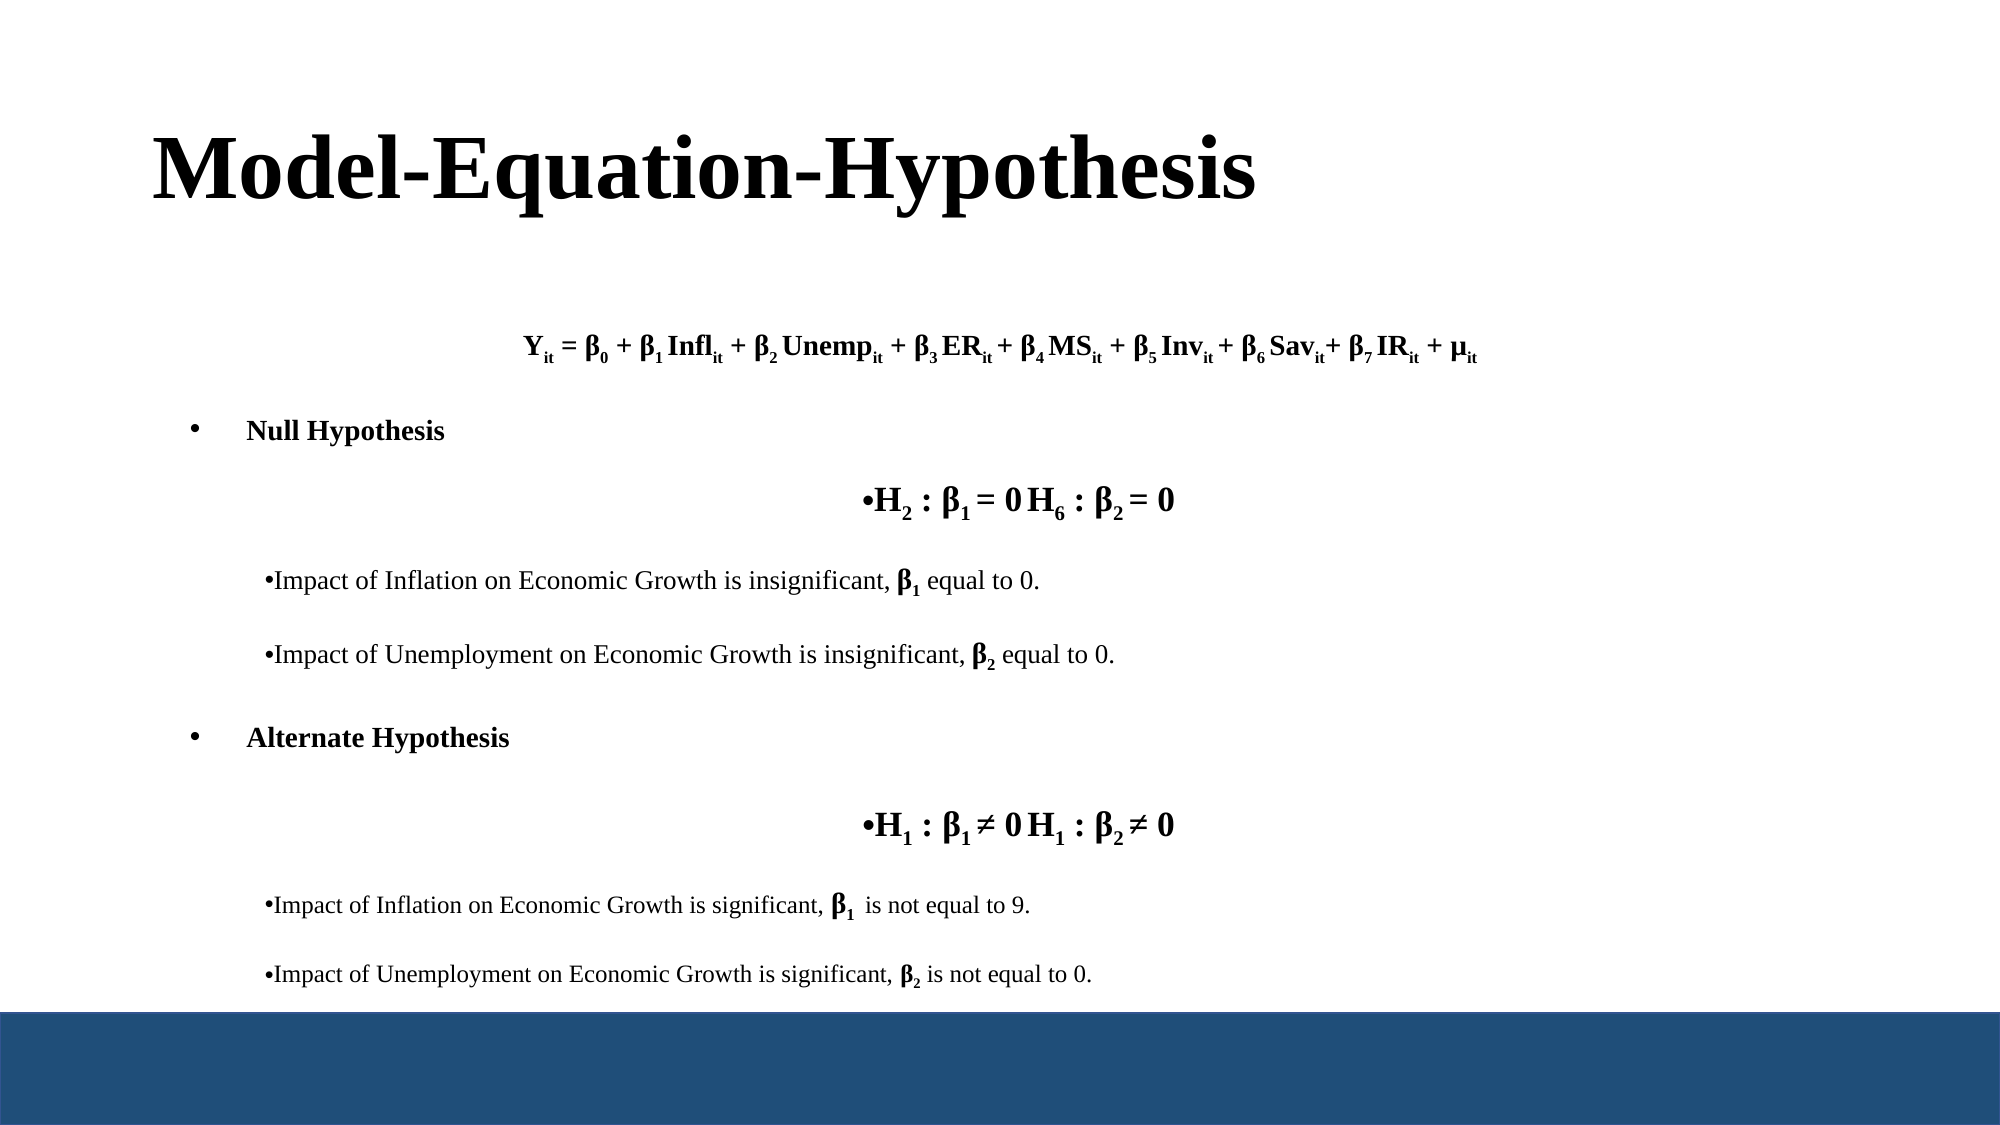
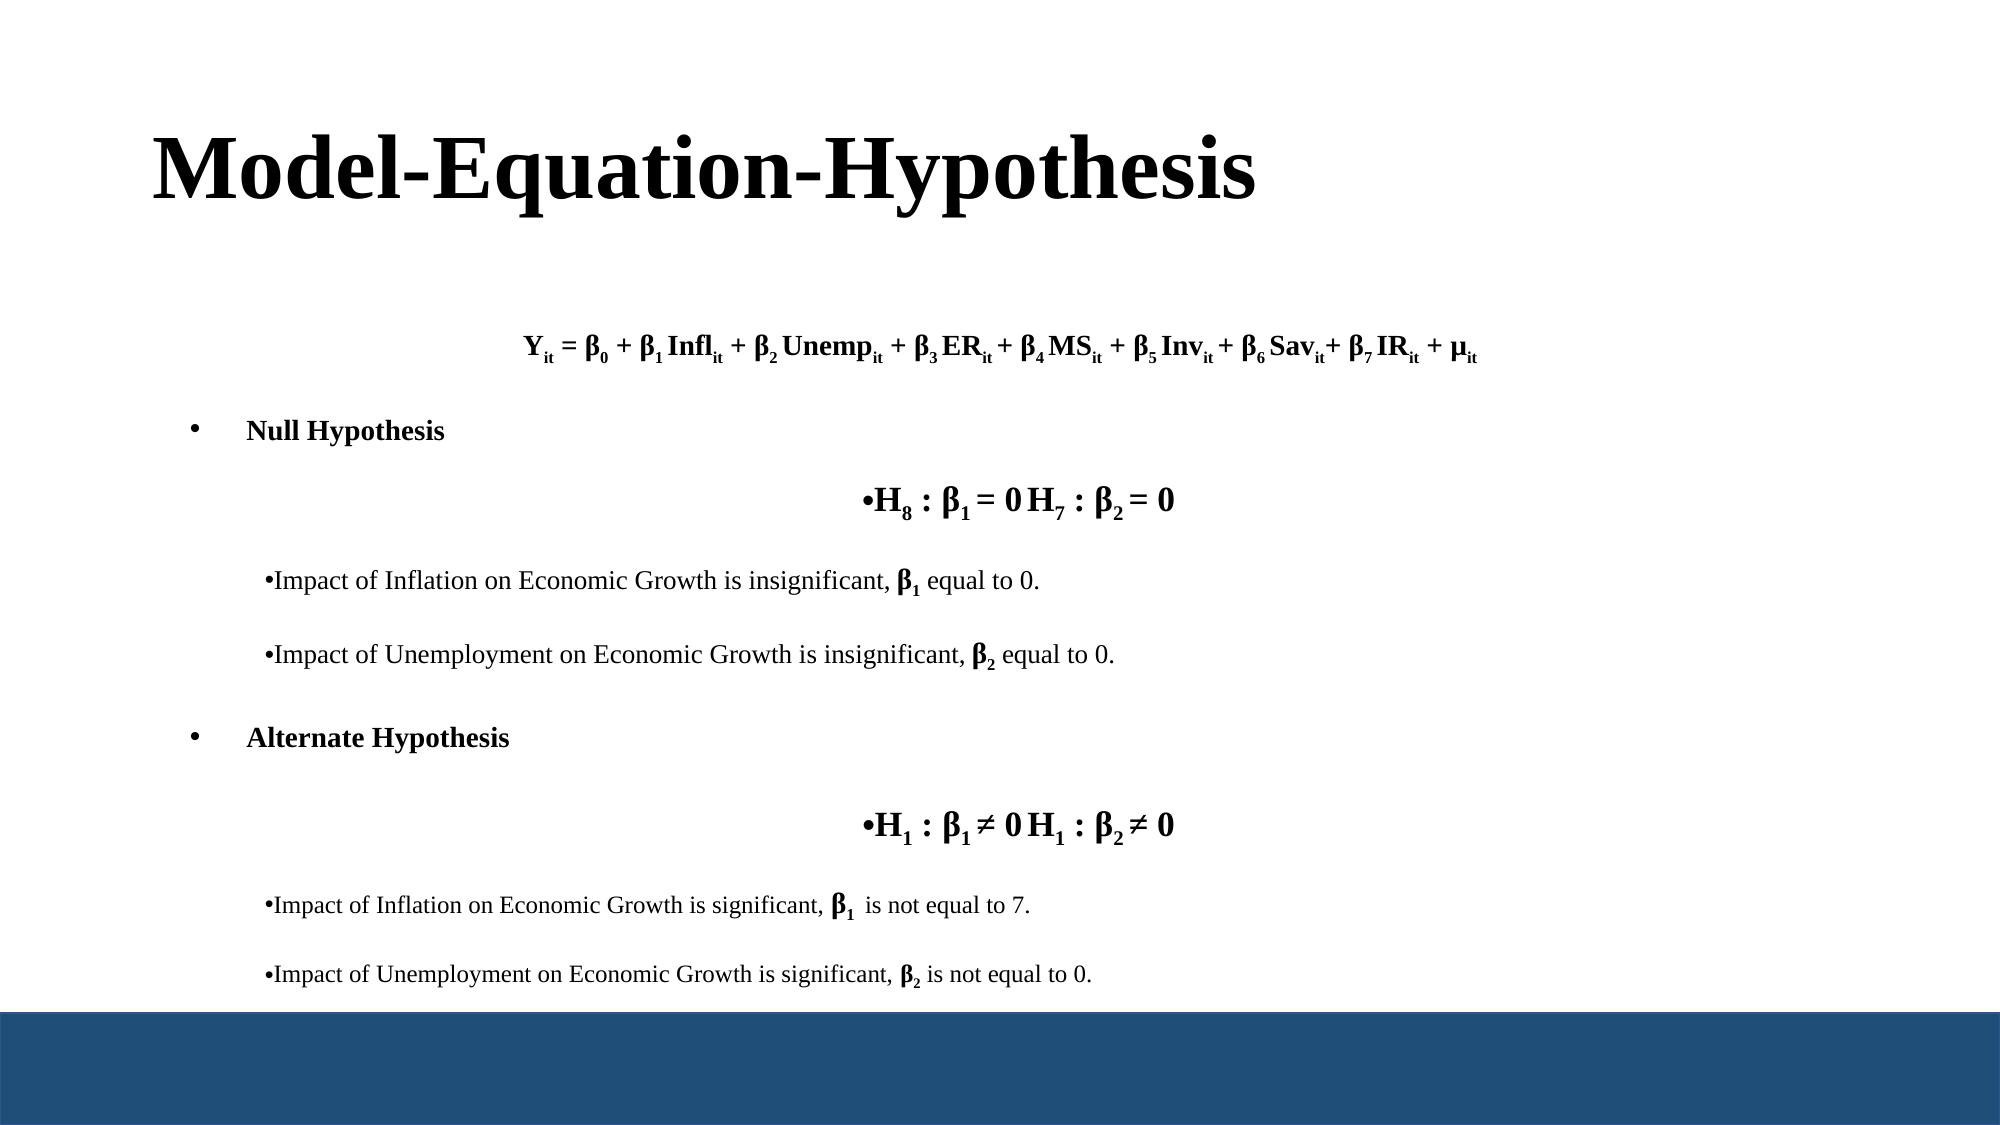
2 at (907, 514): 2 -> 8
6 at (1060, 514): 6 -> 7
to 9: 9 -> 7
